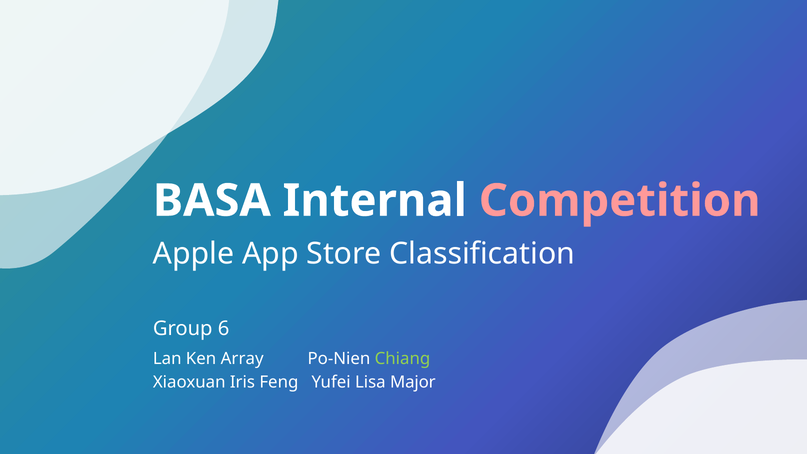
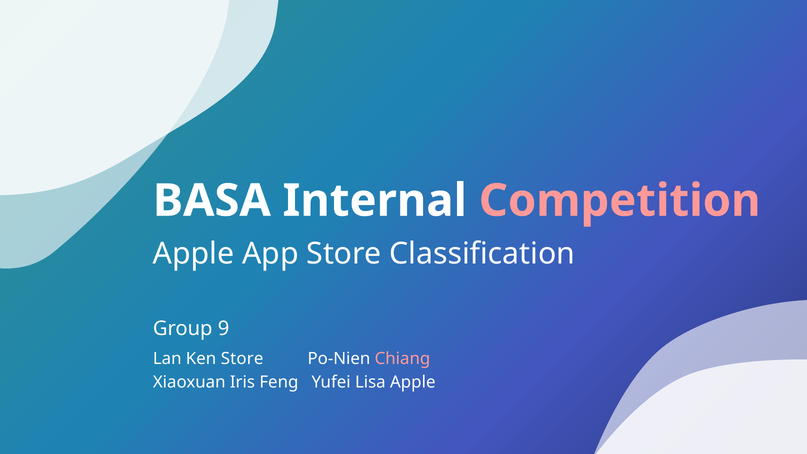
6: 6 -> 9
Ken Array: Array -> Store
Chiang colour: light green -> pink
Lisa Major: Major -> Apple
